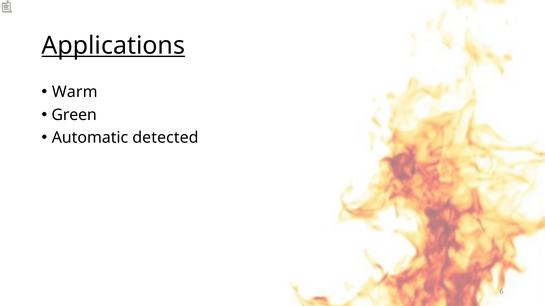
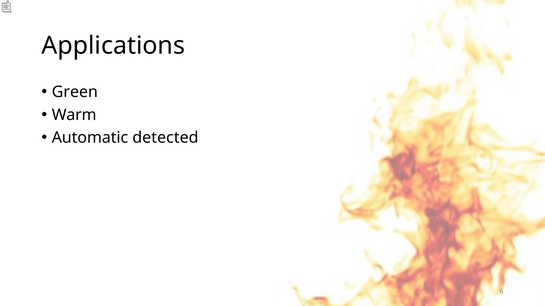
Applications underline: present -> none
Warm: Warm -> Green
Green: Green -> Warm
